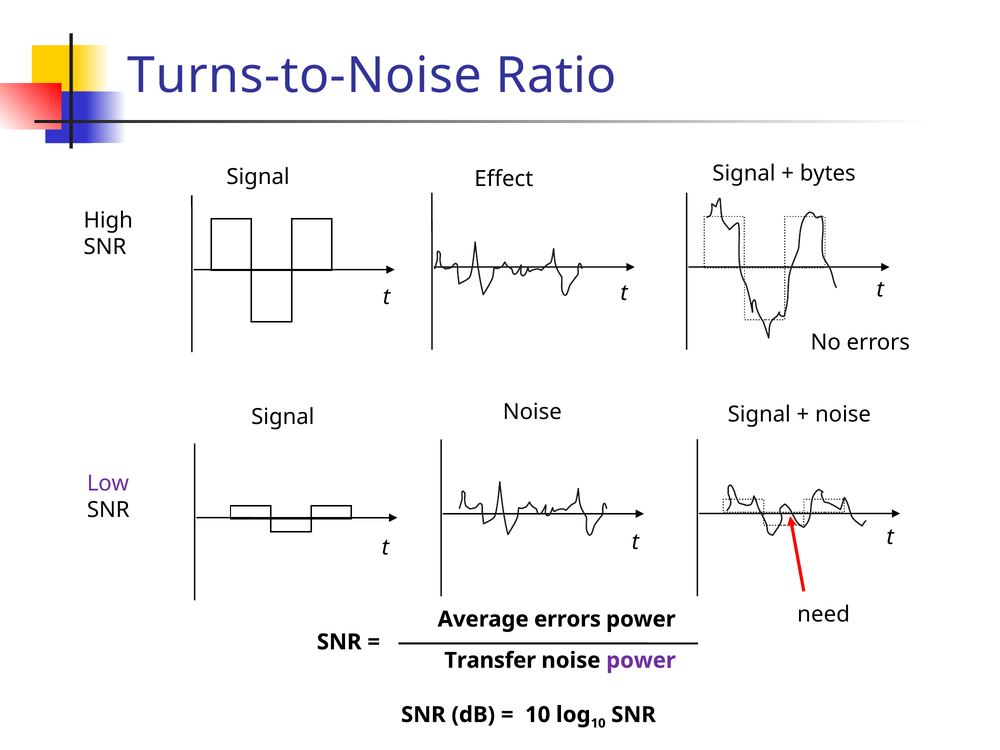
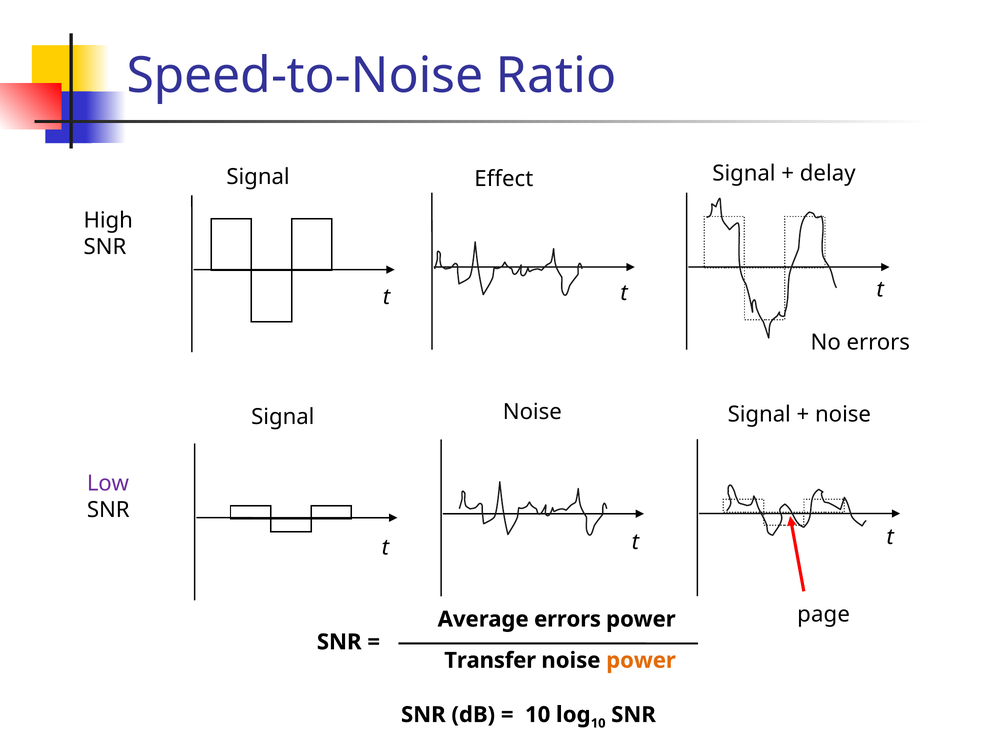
Turns-to-Noise: Turns-to-Noise -> Speed-to-Noise
bytes: bytes -> delay
need: need -> page
power at (641, 660) colour: purple -> orange
